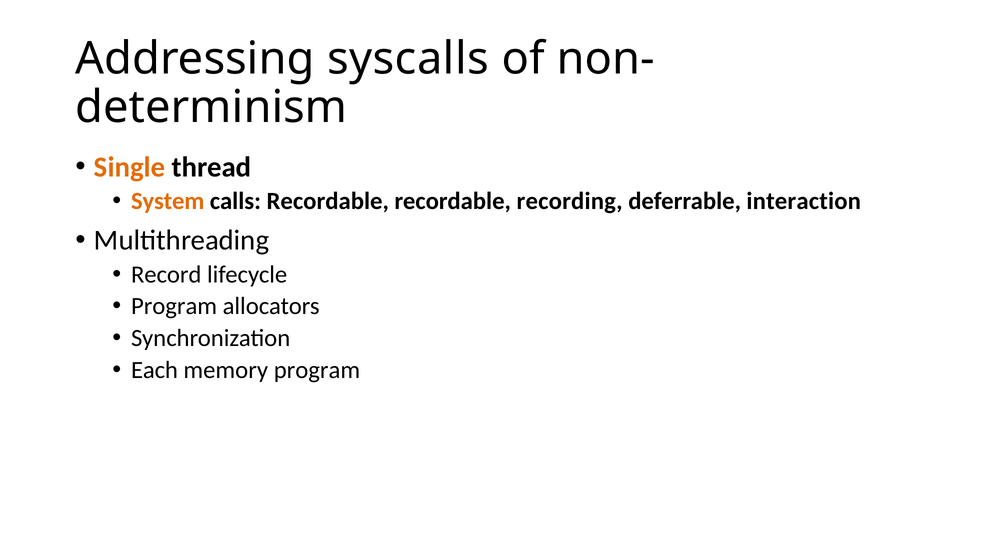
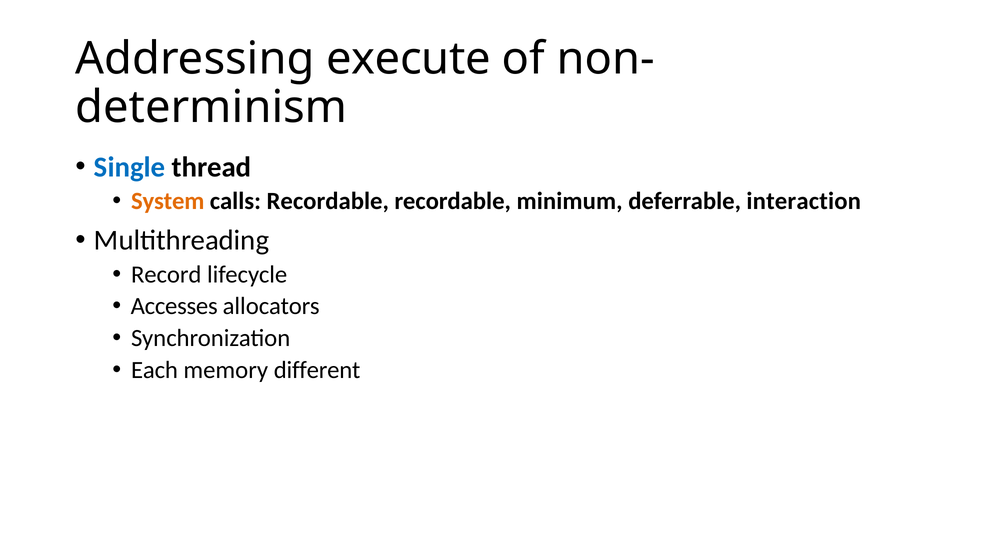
syscalls: syscalls -> execute
Single colour: orange -> blue
recording: recording -> minimum
Program at (174, 306): Program -> Accesses
memory program: program -> different
